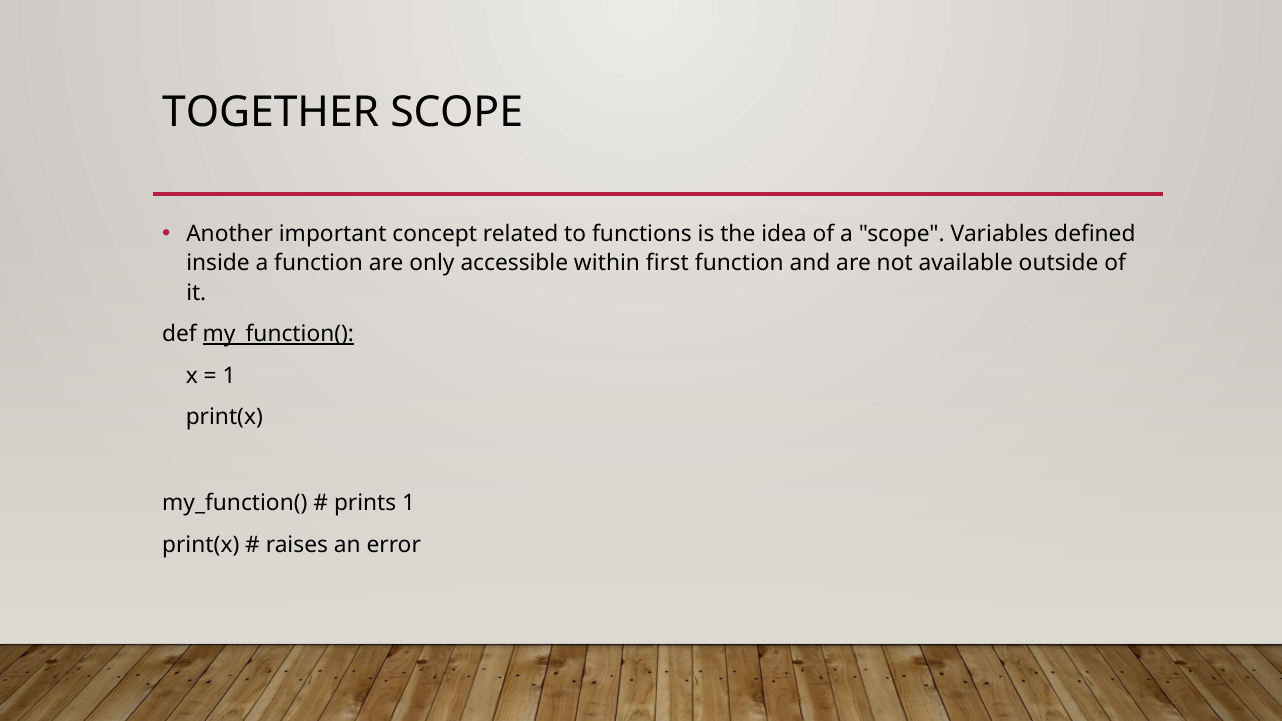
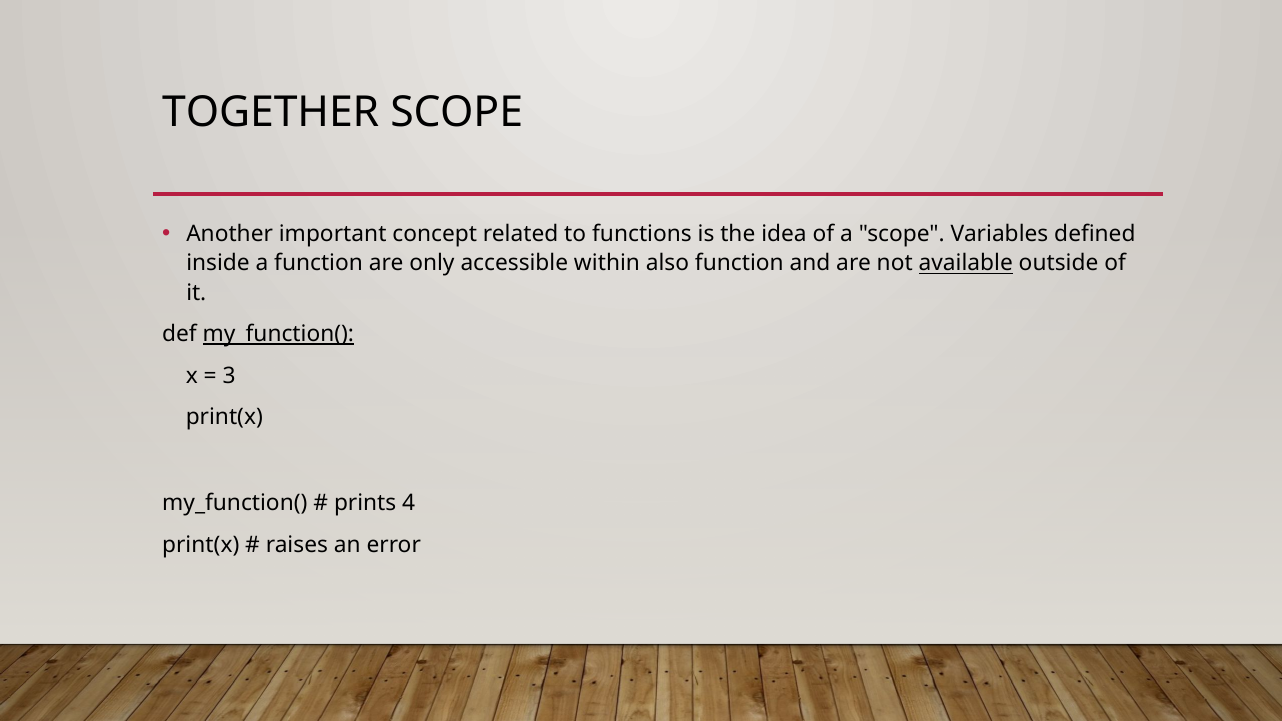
first: first -> also
available underline: none -> present
1 at (229, 376): 1 -> 3
prints 1: 1 -> 4
